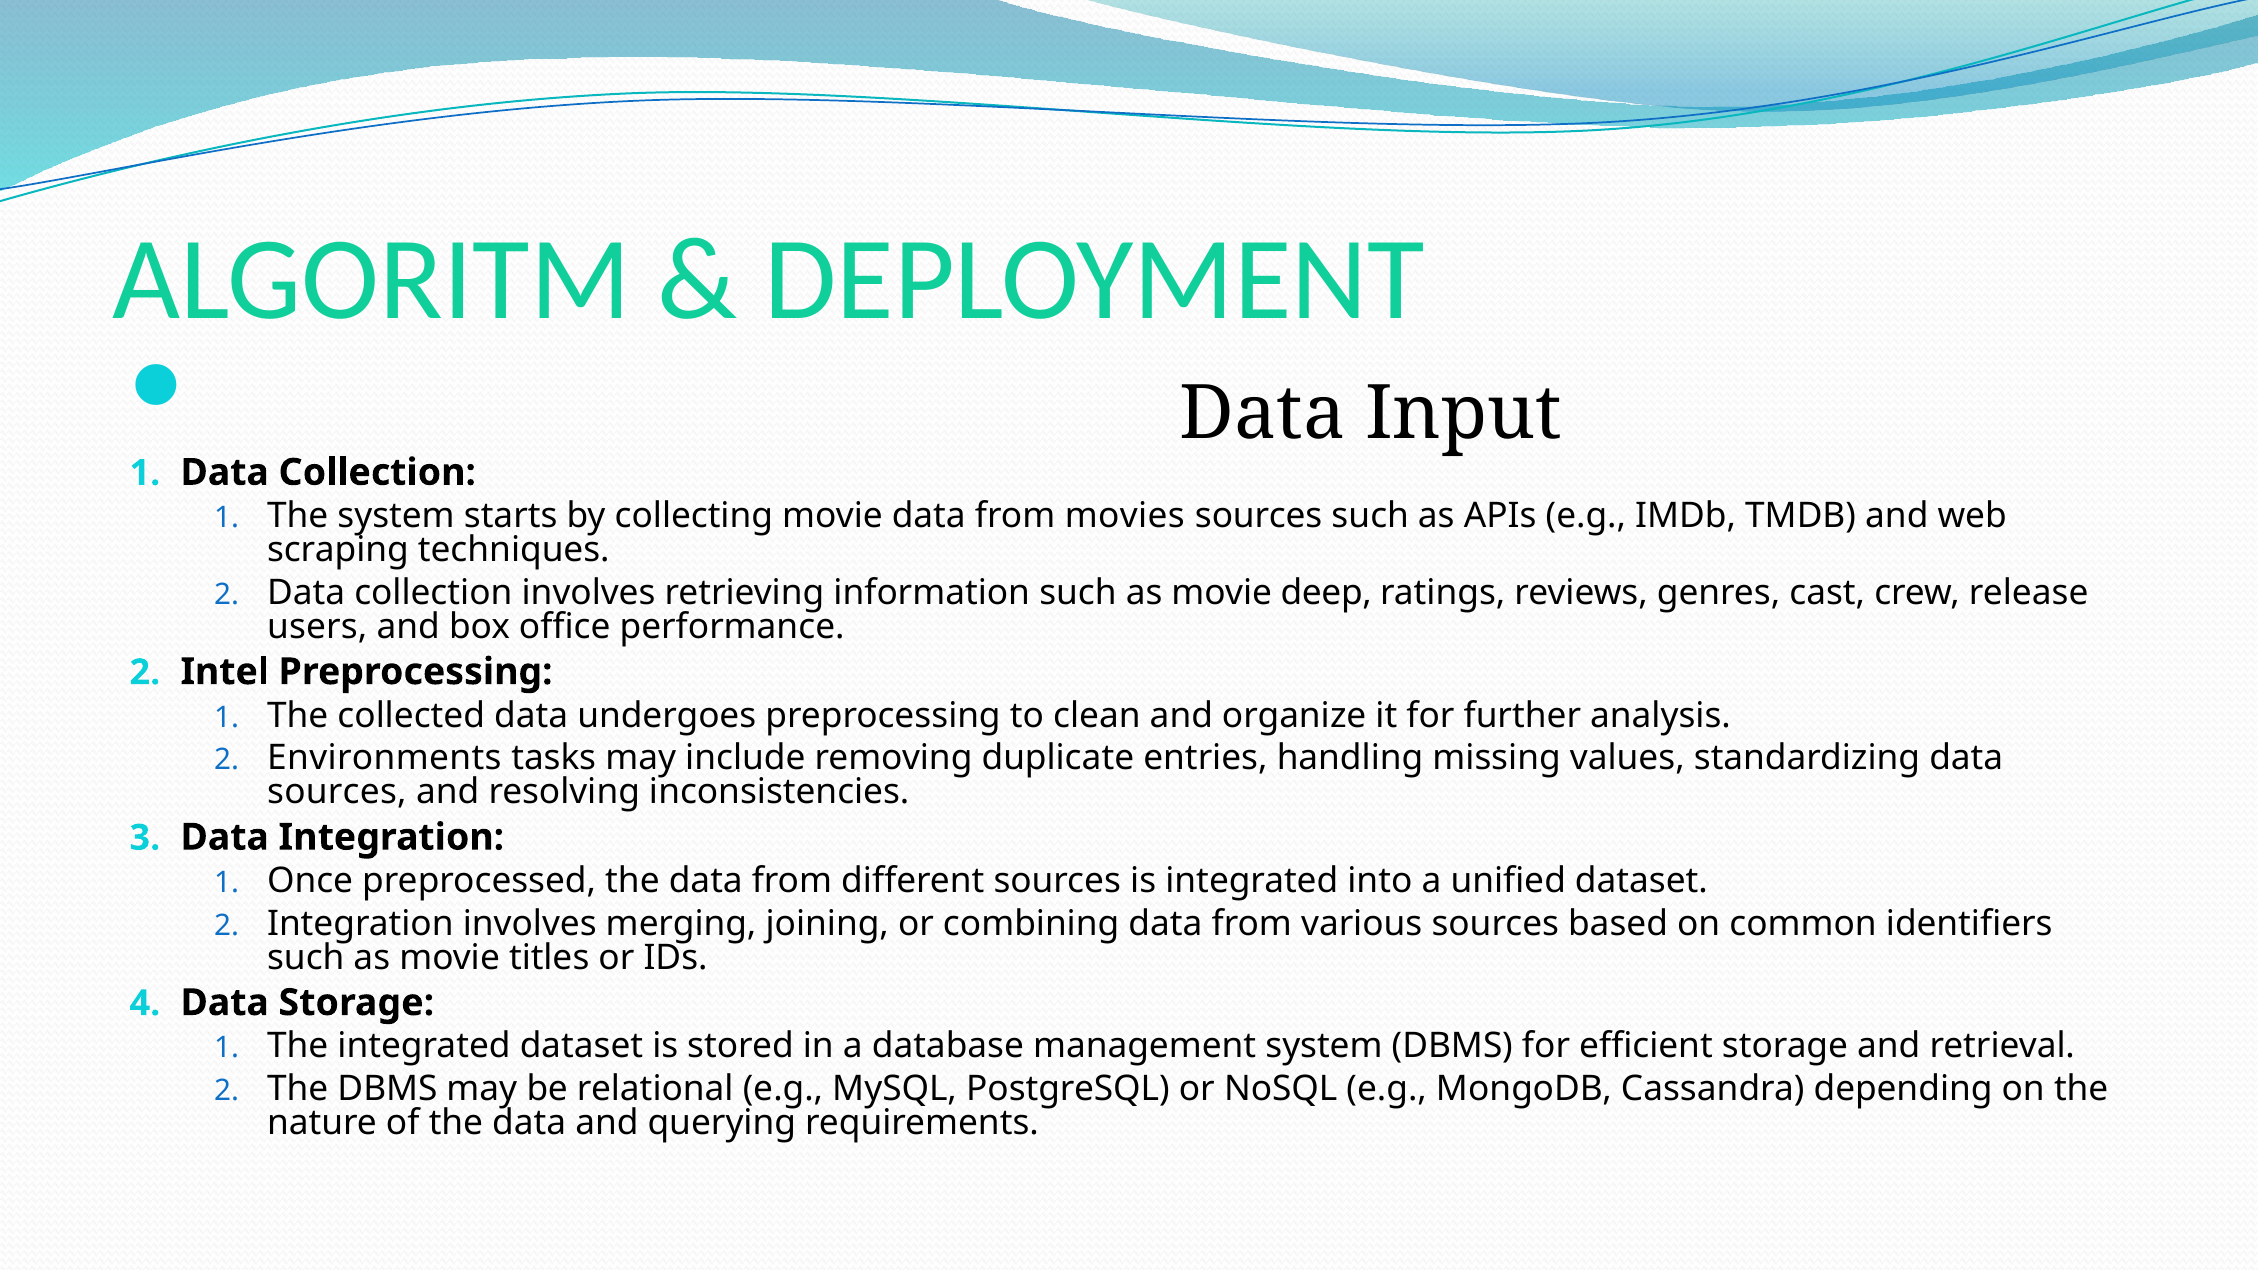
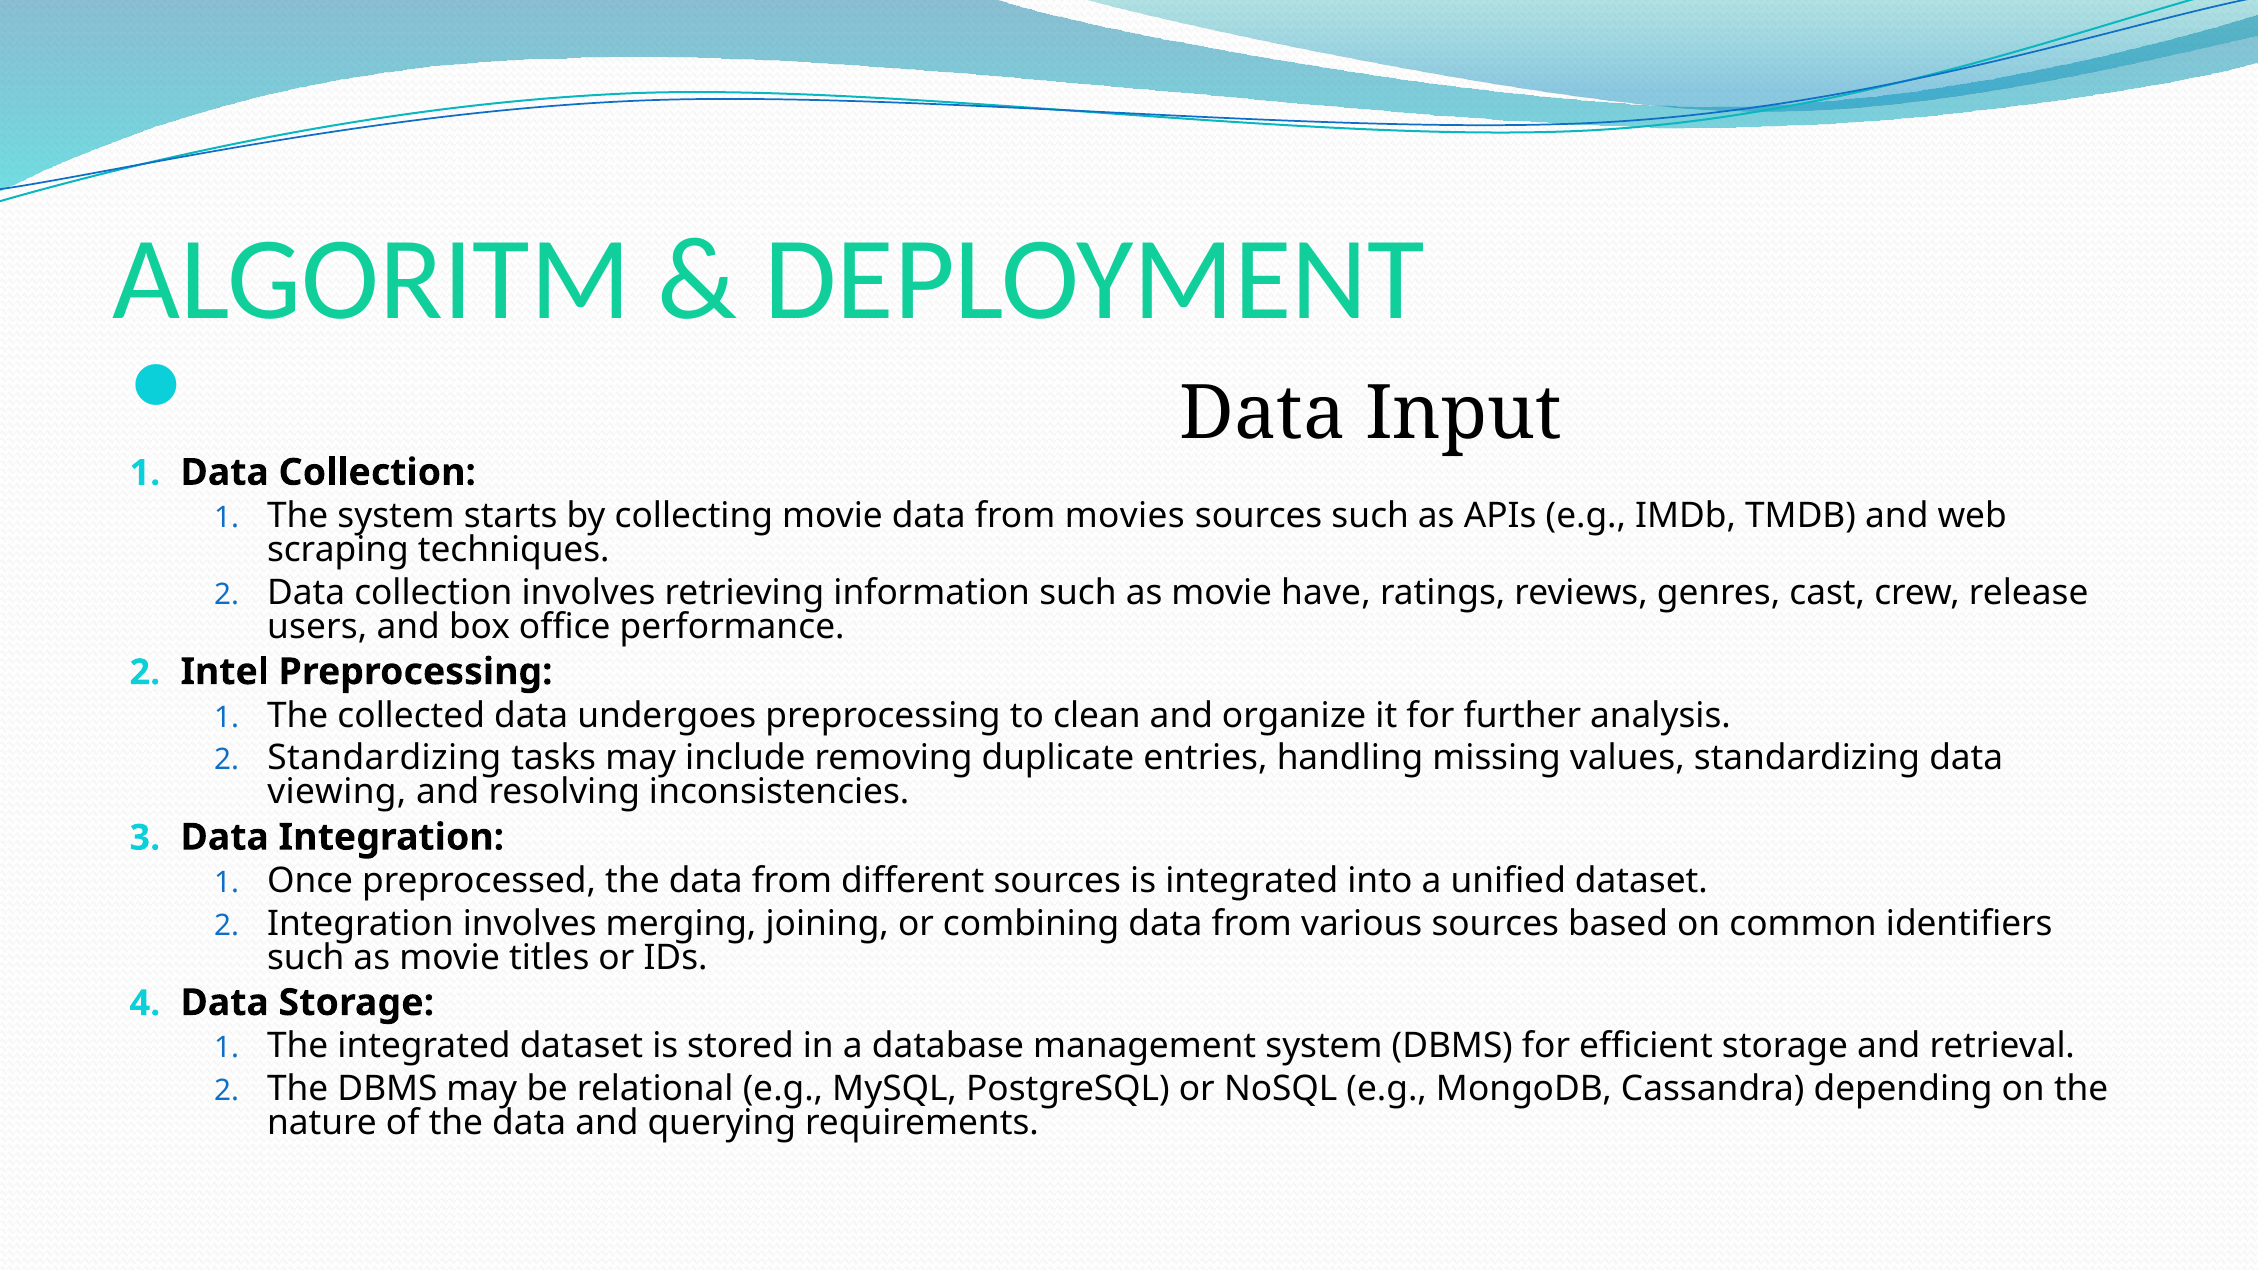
deep: deep -> have
Environments at (384, 758): Environments -> Standardizing
sources at (337, 792): sources -> viewing
